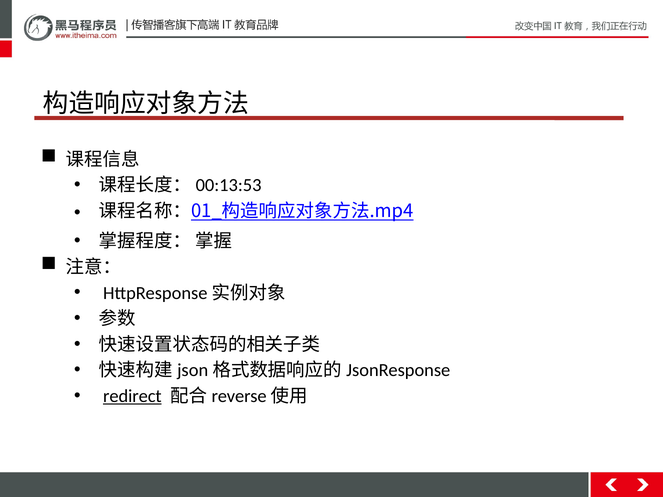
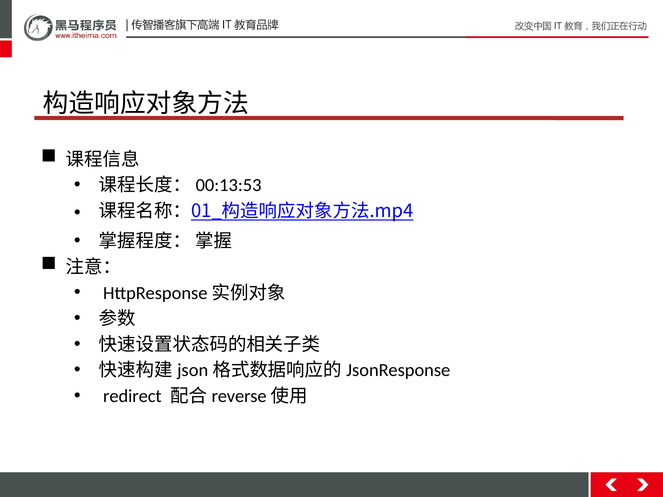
redirect underline: present -> none
